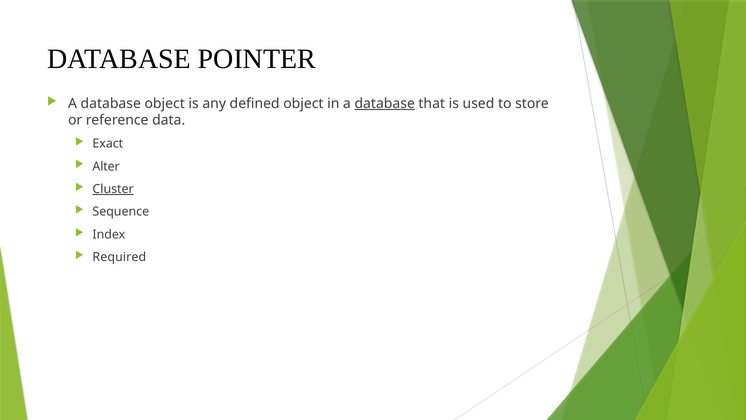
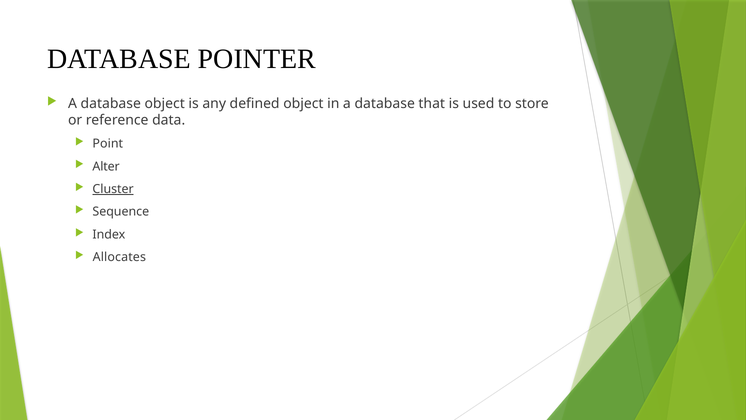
database at (385, 103) underline: present -> none
Exact: Exact -> Point
Required: Required -> Allocates
